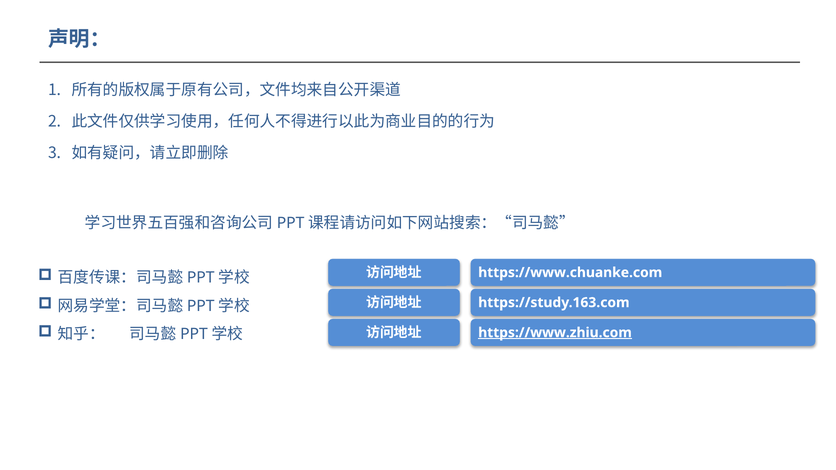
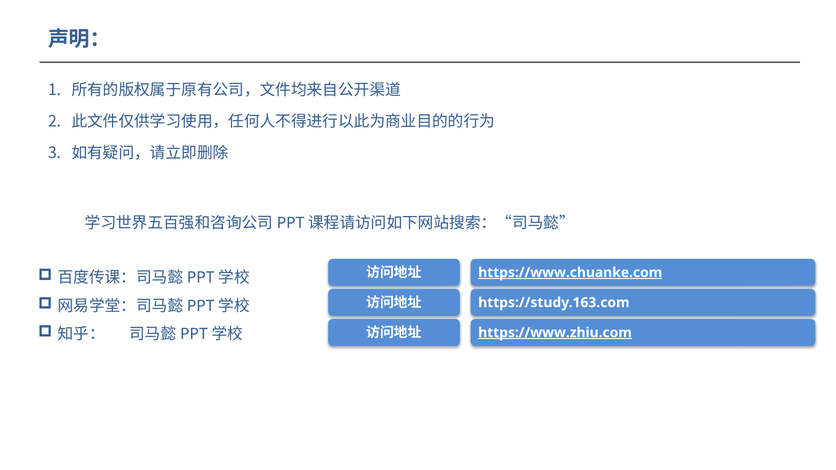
https://www.chuanke.com underline: none -> present
